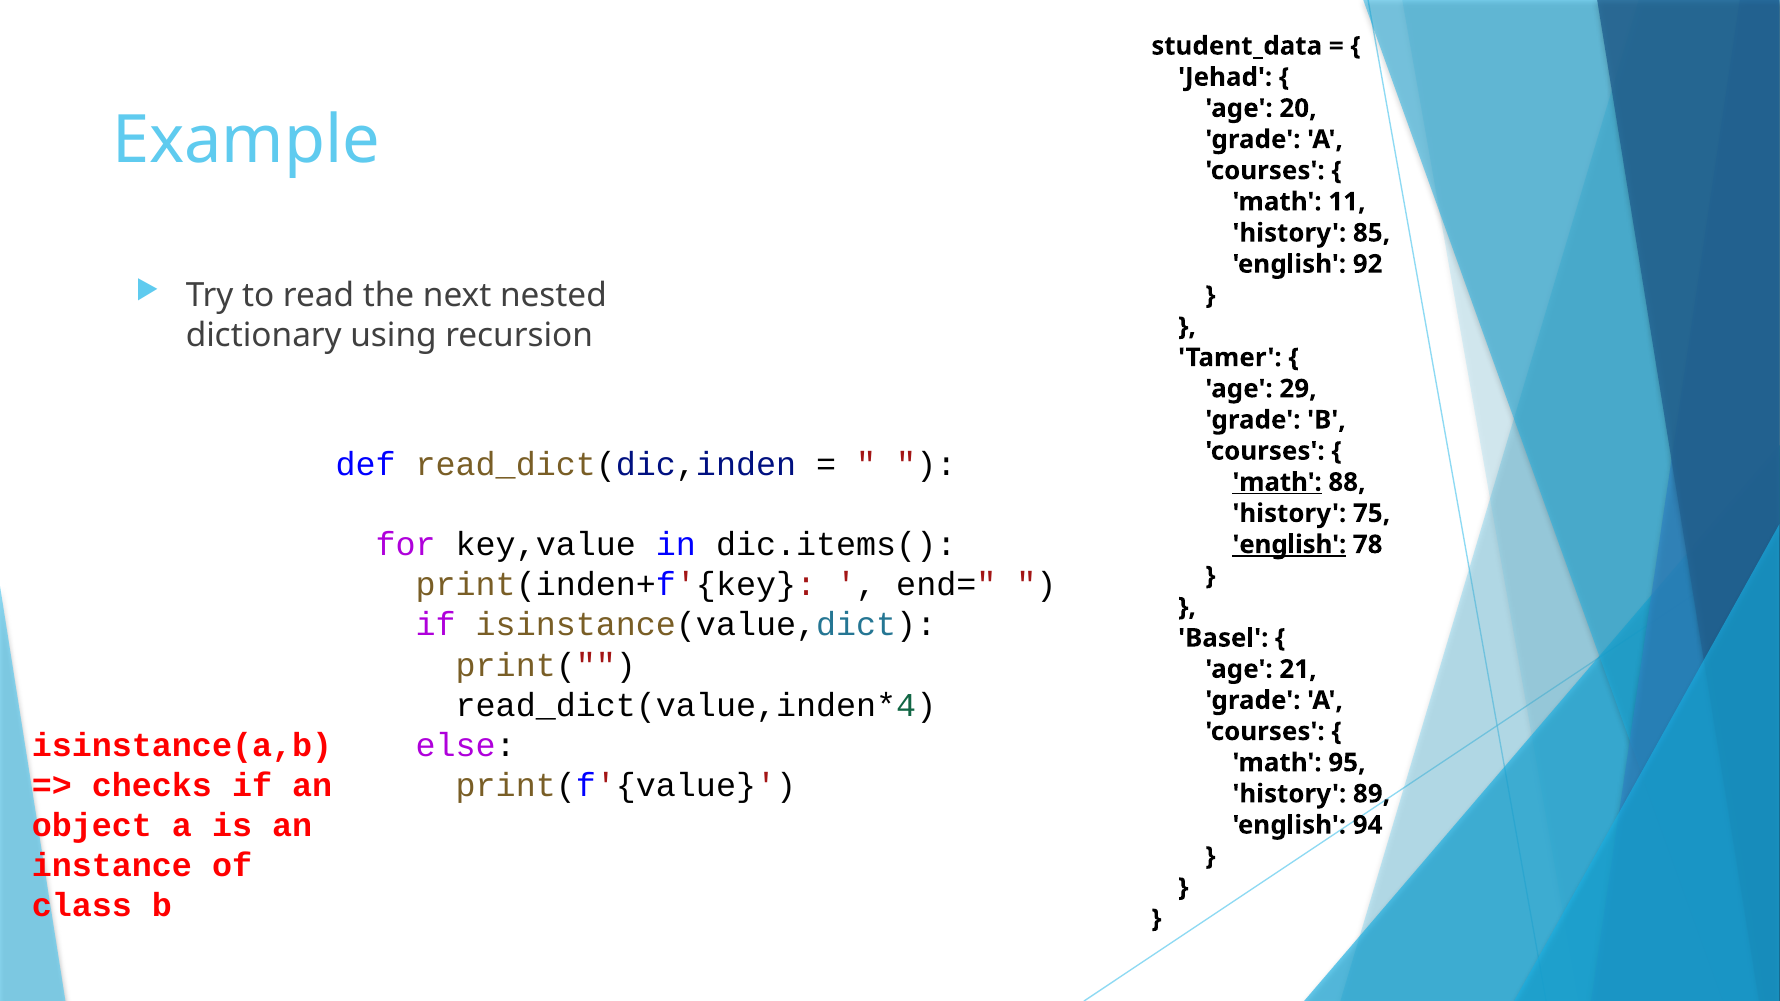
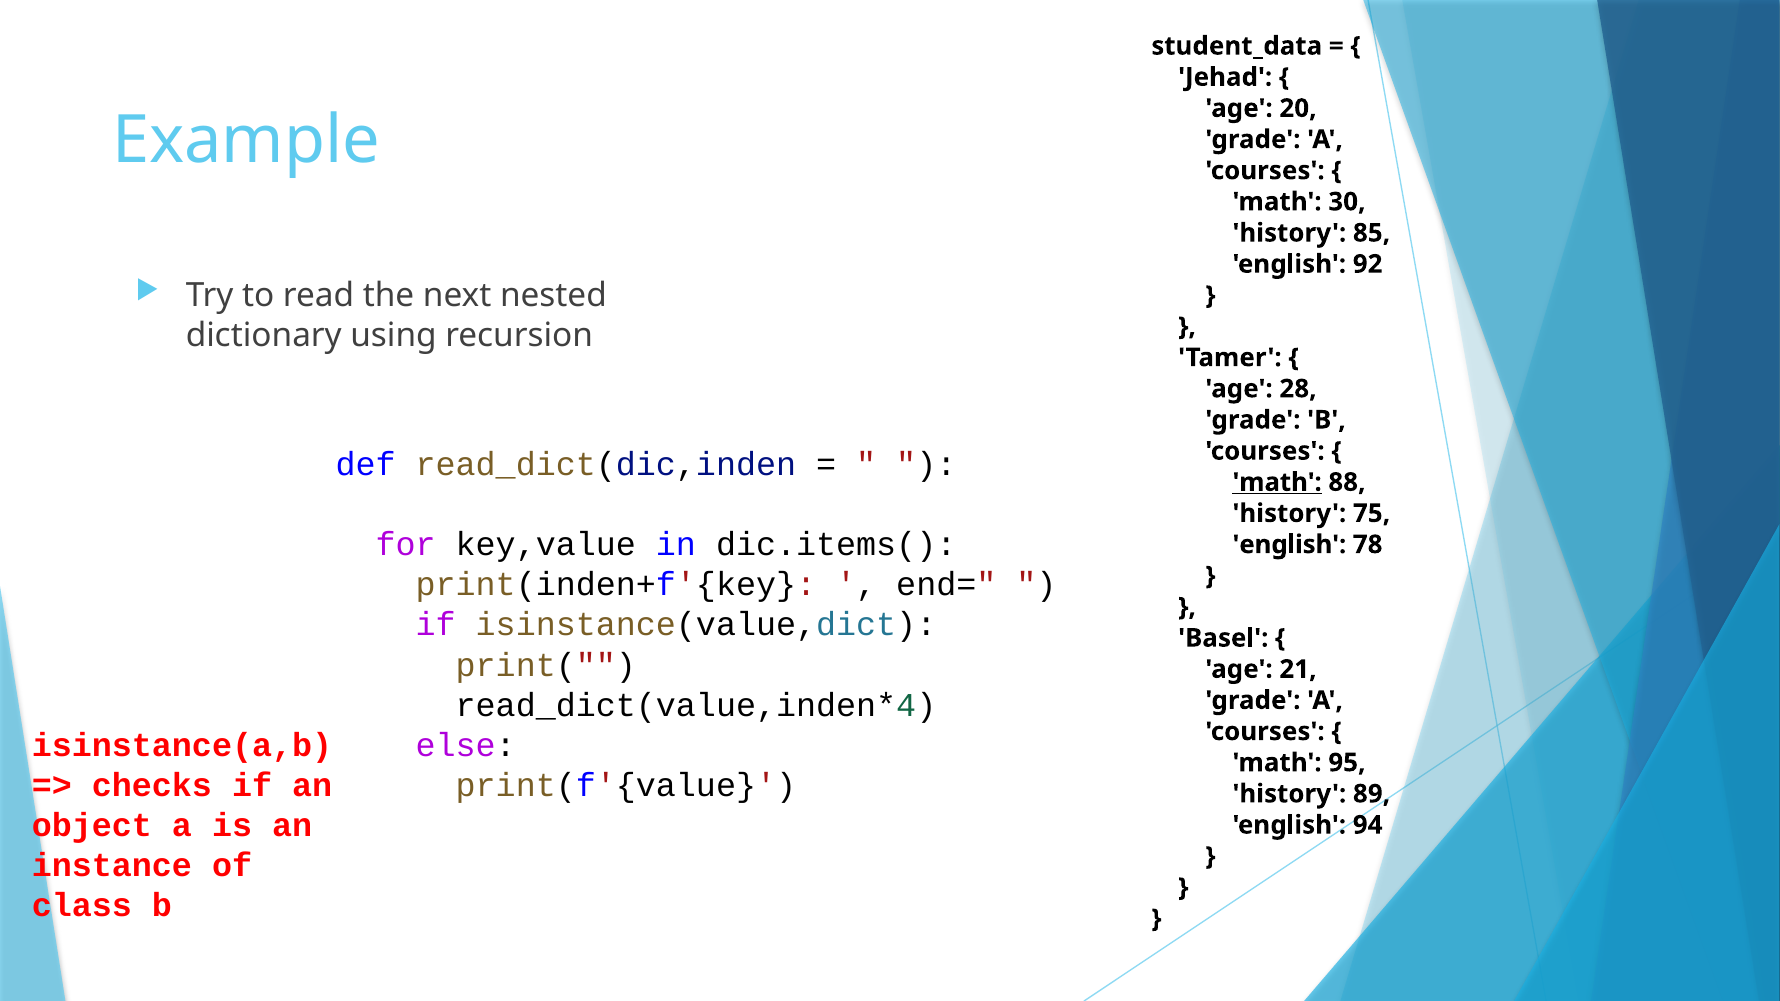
11: 11 -> 30
29: 29 -> 28
english at (1289, 545) underline: present -> none
